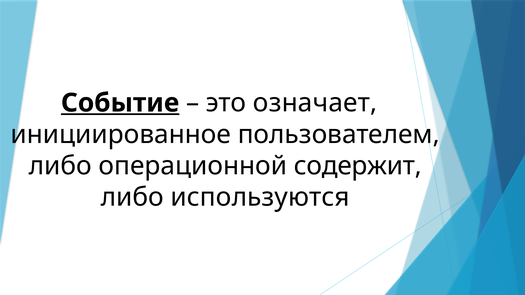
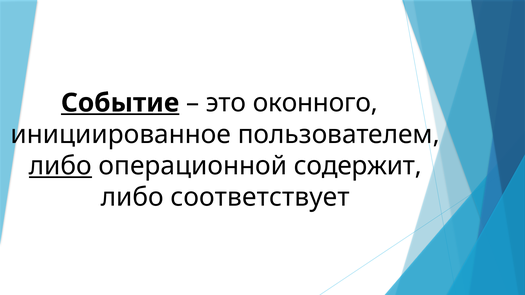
означает: означает -> оконного
либо at (60, 166) underline: none -> present
используются: используются -> соответствует
